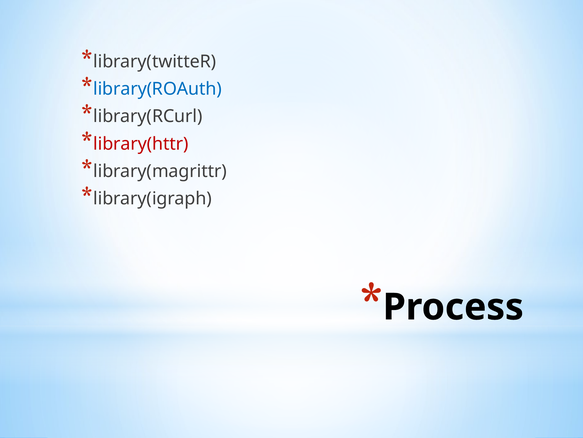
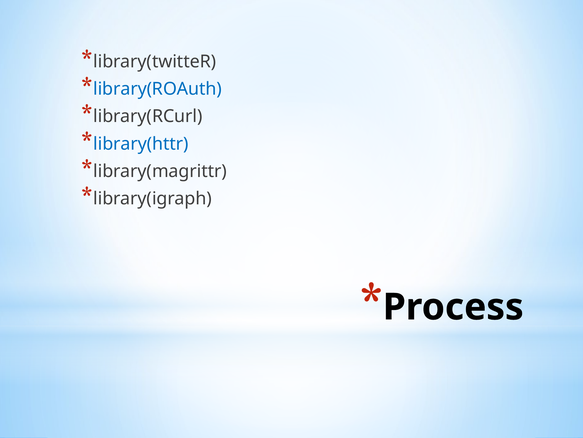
library(httr colour: red -> blue
